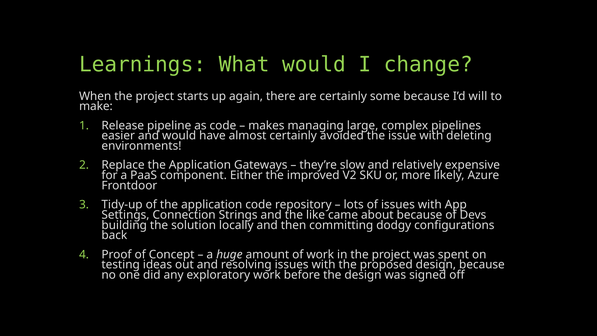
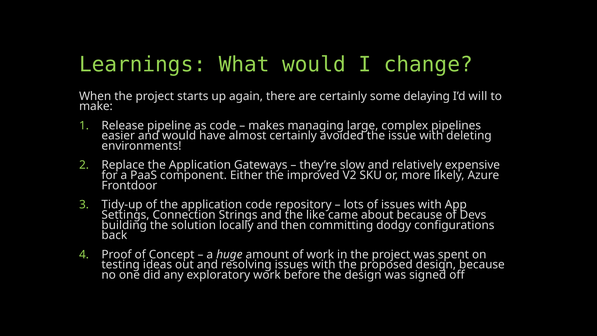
some because: because -> delaying
